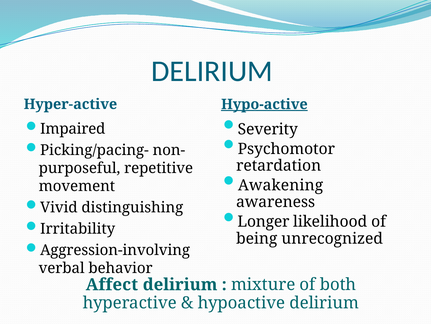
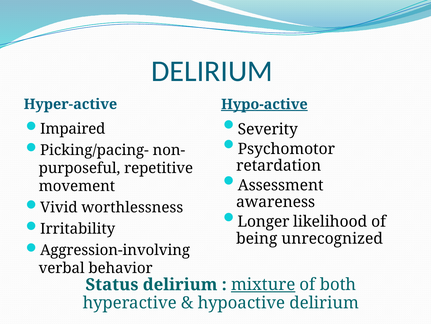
Awakening: Awakening -> Assessment
distinguishing: distinguishing -> worthlessness
Affect: Affect -> Status
mixture underline: none -> present
